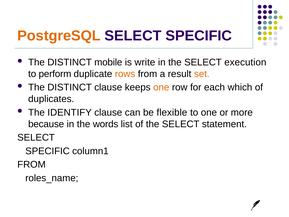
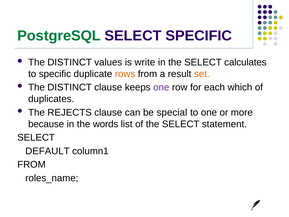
PostgreSQL colour: orange -> green
mobile: mobile -> values
execution: execution -> calculates
to perform: perform -> specific
one at (161, 87) colour: orange -> purple
IDENTIFY: IDENTIFY -> REJECTS
flexible: flexible -> special
SPECIFIC at (48, 151): SPECIFIC -> DEFAULT
